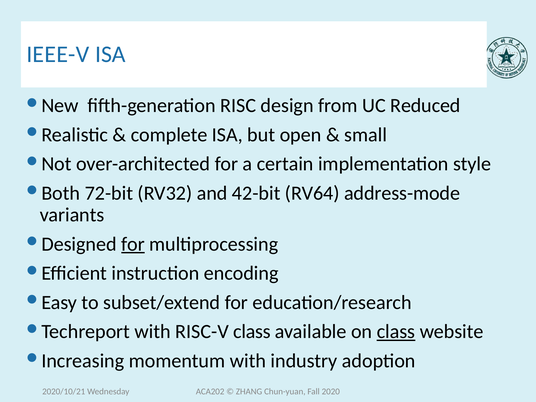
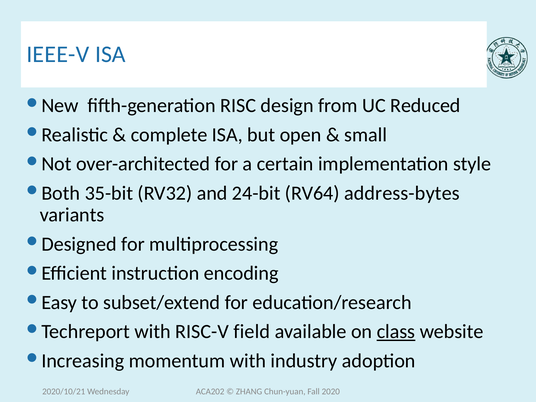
72-bit: 72-bit -> 35-bit
42-bit: 42-bit -> 24-bit
address-mode: address-mode -> address-bytes
for at (133, 244) underline: present -> none
RISC-V class: class -> field
